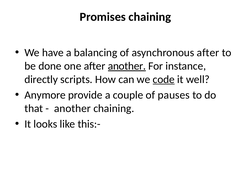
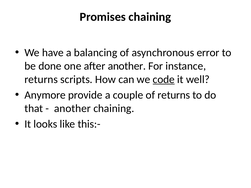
asynchronous after: after -> error
another at (127, 66) underline: present -> none
directly at (41, 79): directly -> returns
of pauses: pauses -> returns
